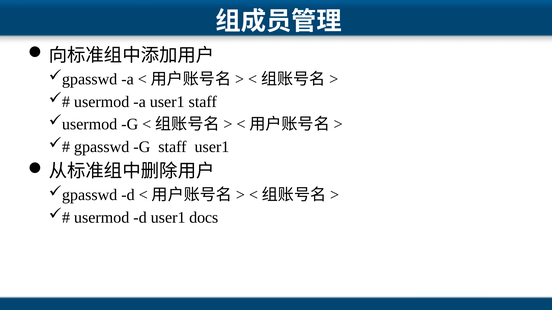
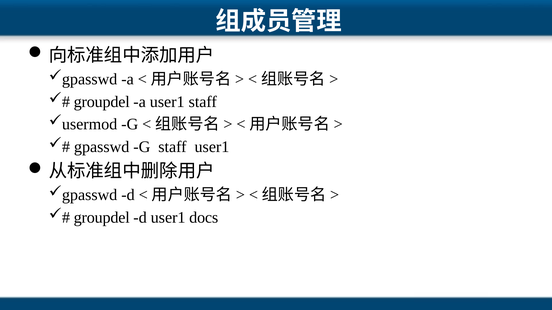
usermod at (102, 102): usermod -> groupdel
usermod at (102, 218): usermod -> groupdel
